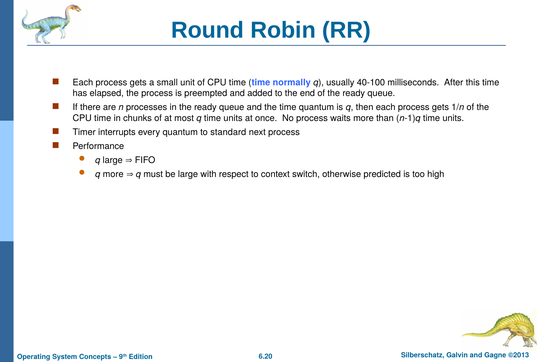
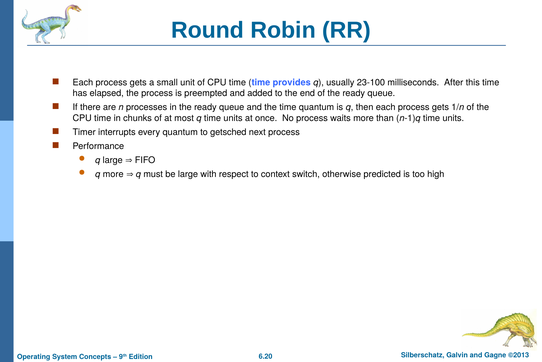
normally: normally -> provides
40-100: 40-100 -> 23-100
standard: standard -> getsched
